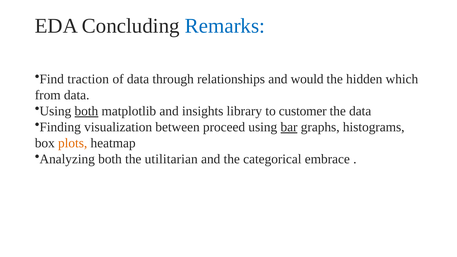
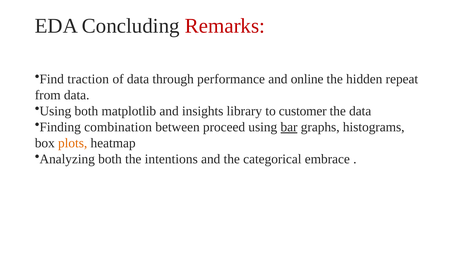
Remarks colour: blue -> red
relationships: relationships -> performance
would: would -> online
which: which -> repeat
both at (86, 111) underline: present -> none
visualization: visualization -> combination
utilitarian: utilitarian -> intentions
